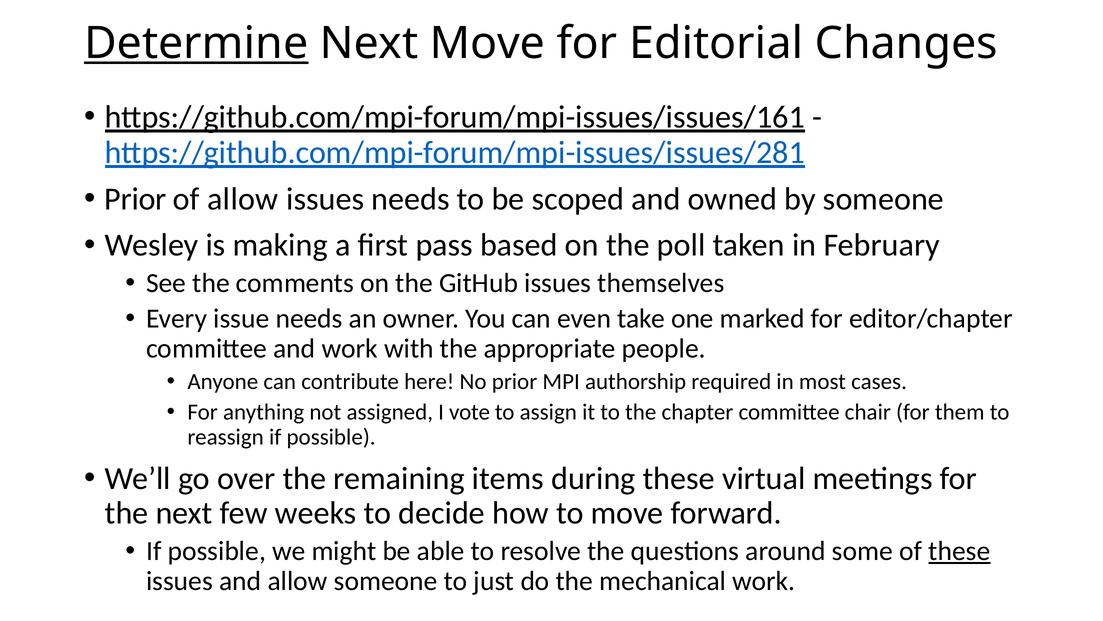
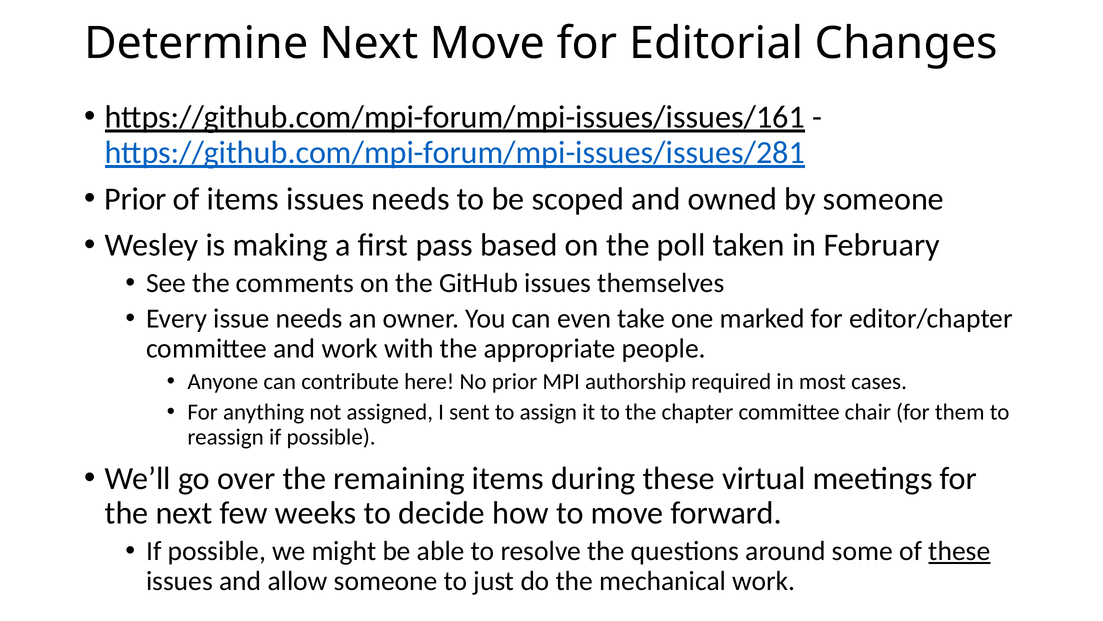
Determine underline: present -> none
of allow: allow -> items
vote: vote -> sent
